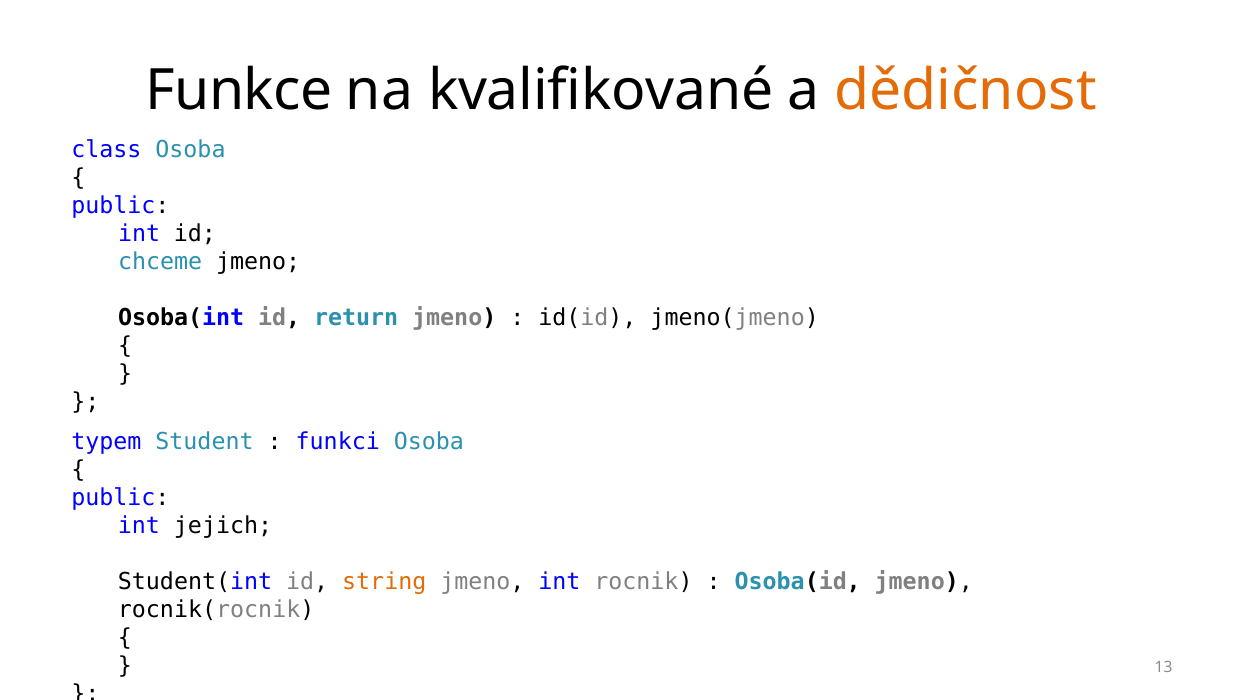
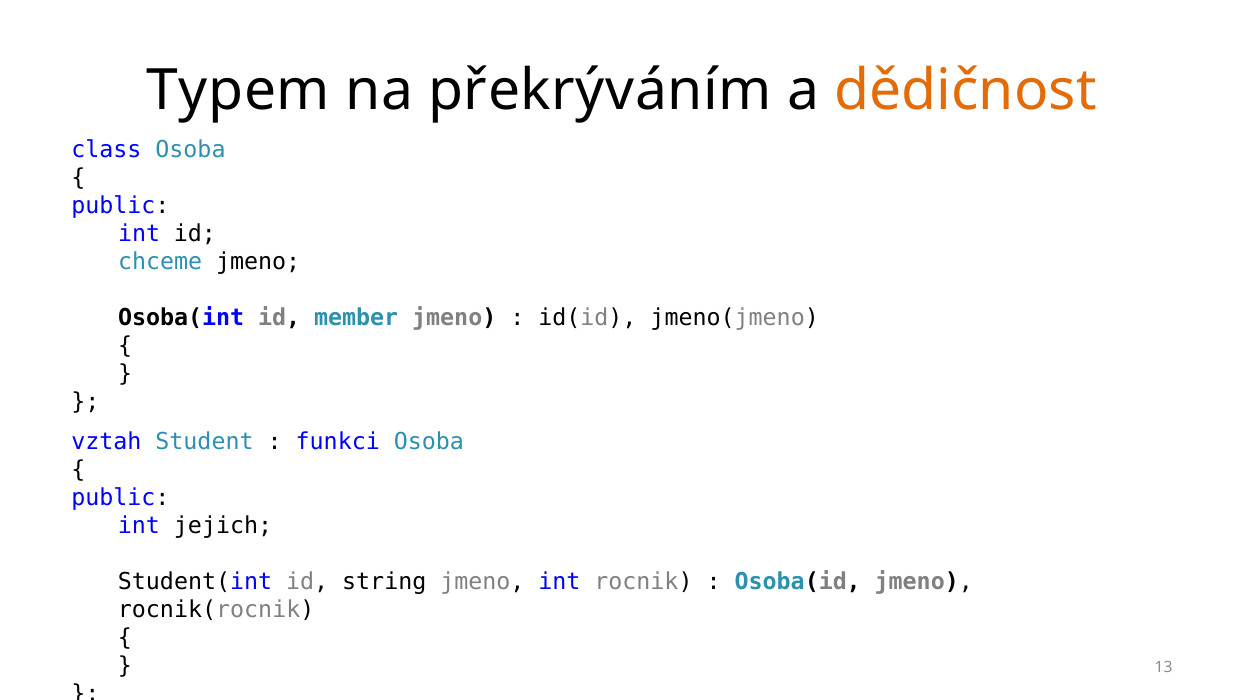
Funkce: Funkce -> Typem
kvalifikované: kvalifikované -> překrýváním
return: return -> member
typem: typem -> vztah
string colour: orange -> black
